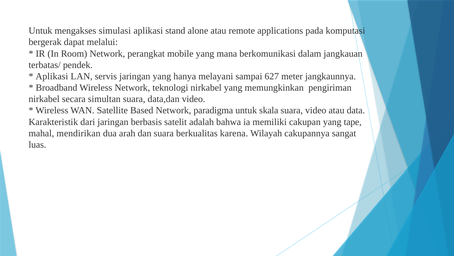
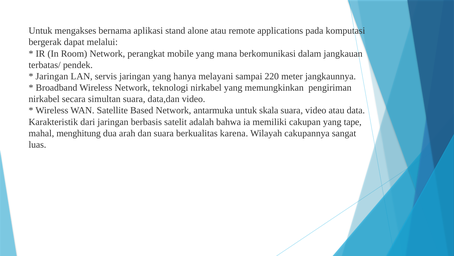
simulasi: simulasi -> bernama
Aplikasi at (52, 76): Aplikasi -> Jaringan
627: 627 -> 220
paradigma: paradigma -> antarmuka
mendirikan: mendirikan -> menghitung
